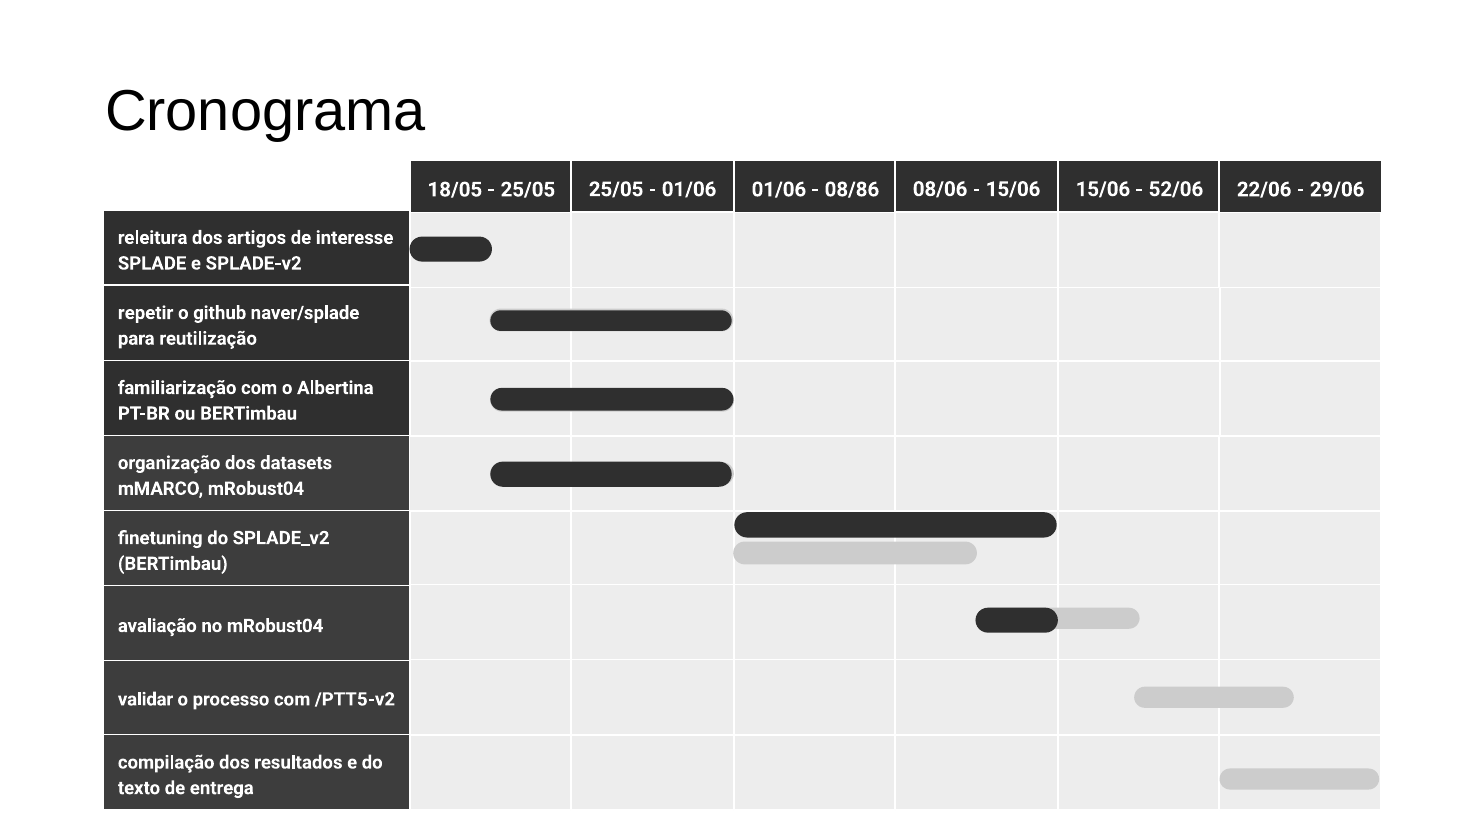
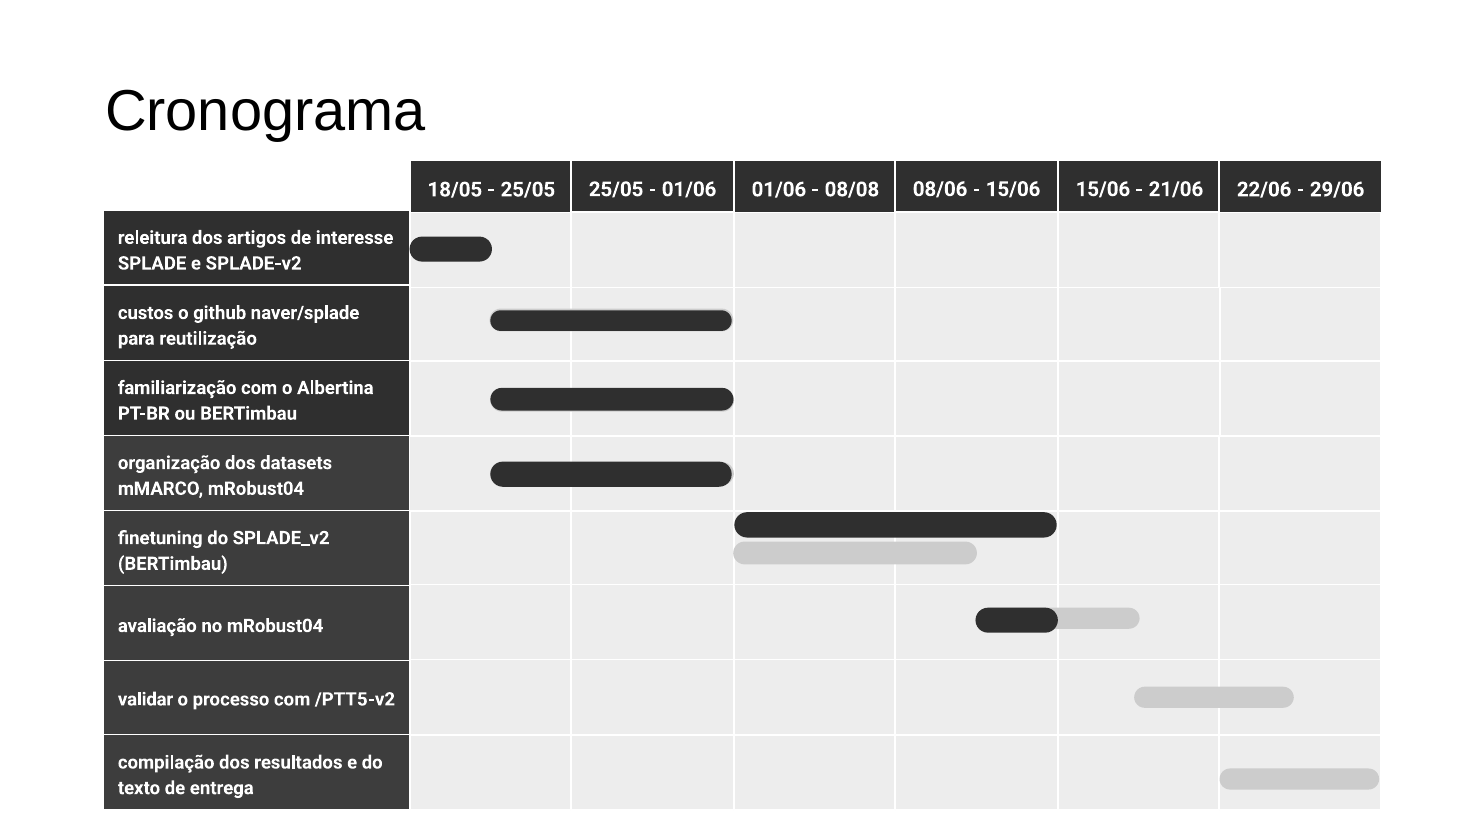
08/86: 08/86 -> 08/08
52/06: 52/06 -> 21/06
repetir: repetir -> custos
